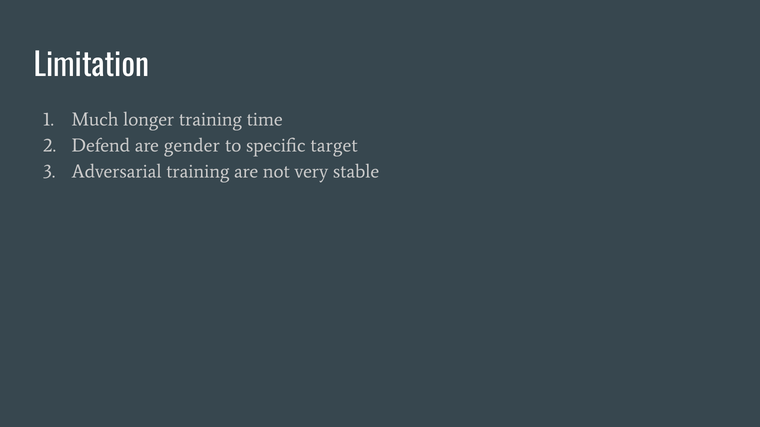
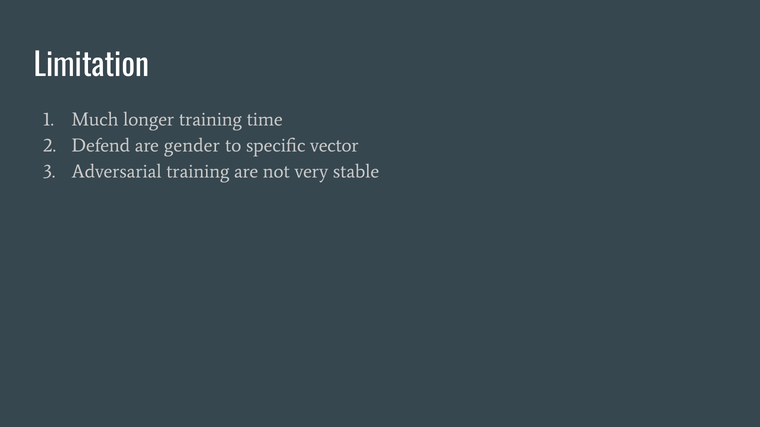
target: target -> vector
